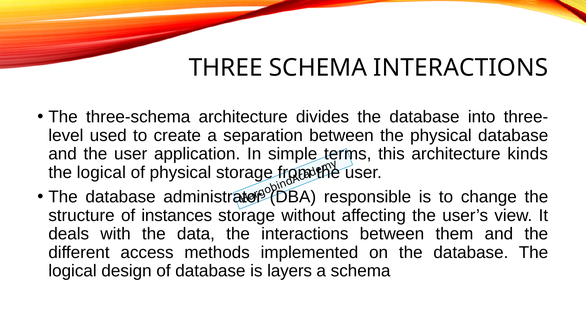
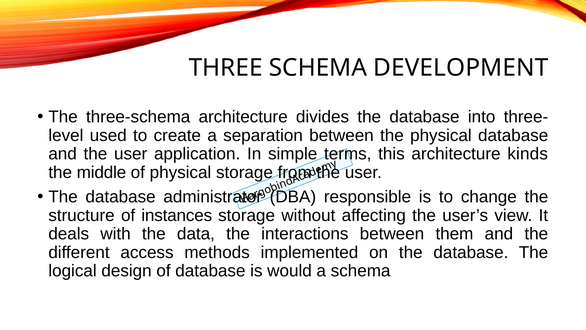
SCHEMA INTERACTIONS: INTERACTIONS -> DEVELOPMENT
logical at (101, 172): logical -> middle
layers: layers -> would
